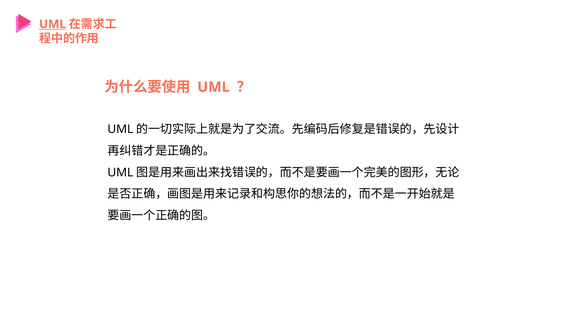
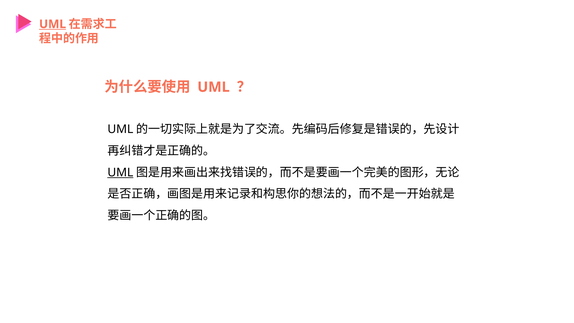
UML at (120, 172) underline: none -> present
